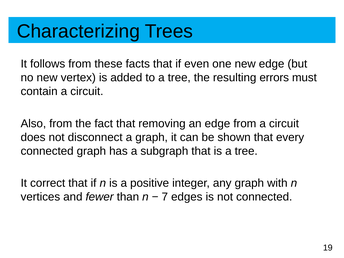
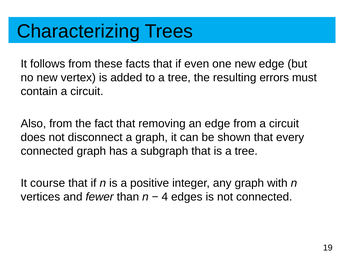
correct: correct -> course
7: 7 -> 4
